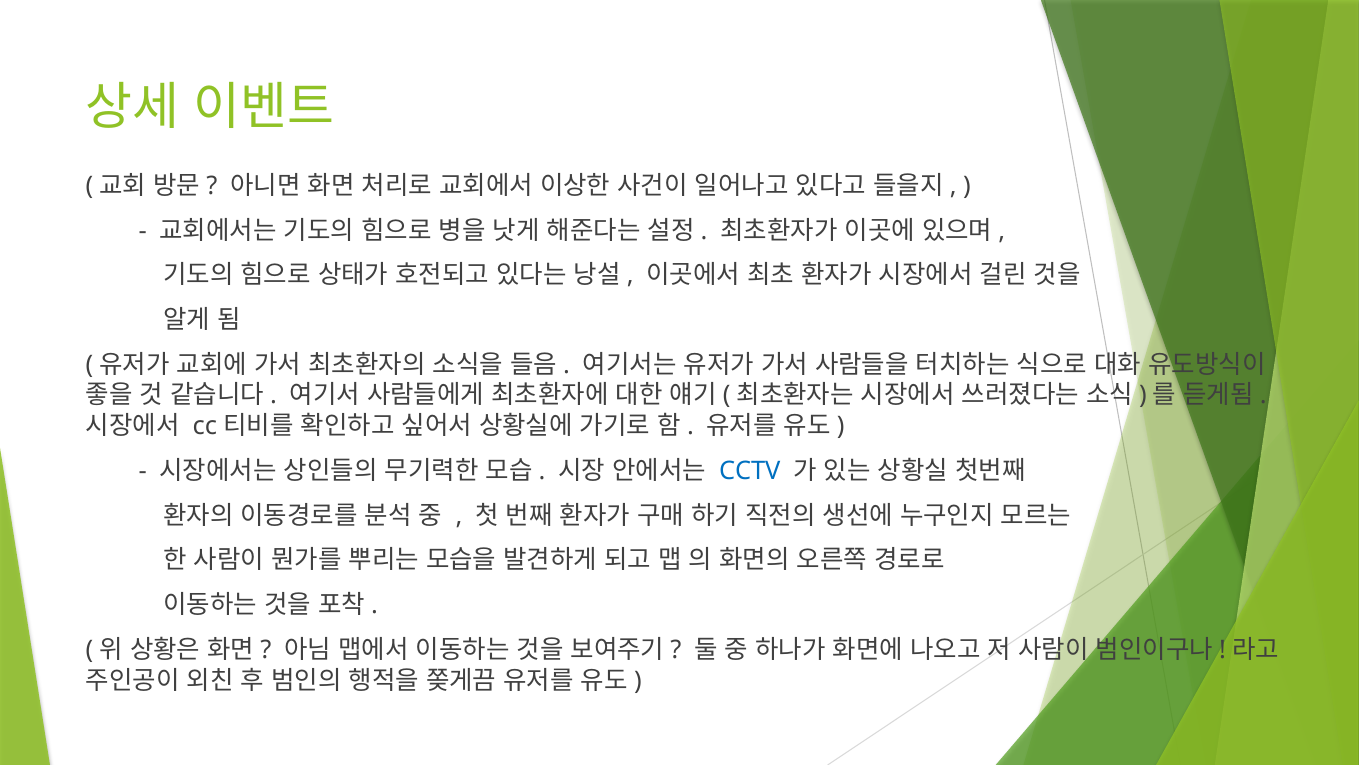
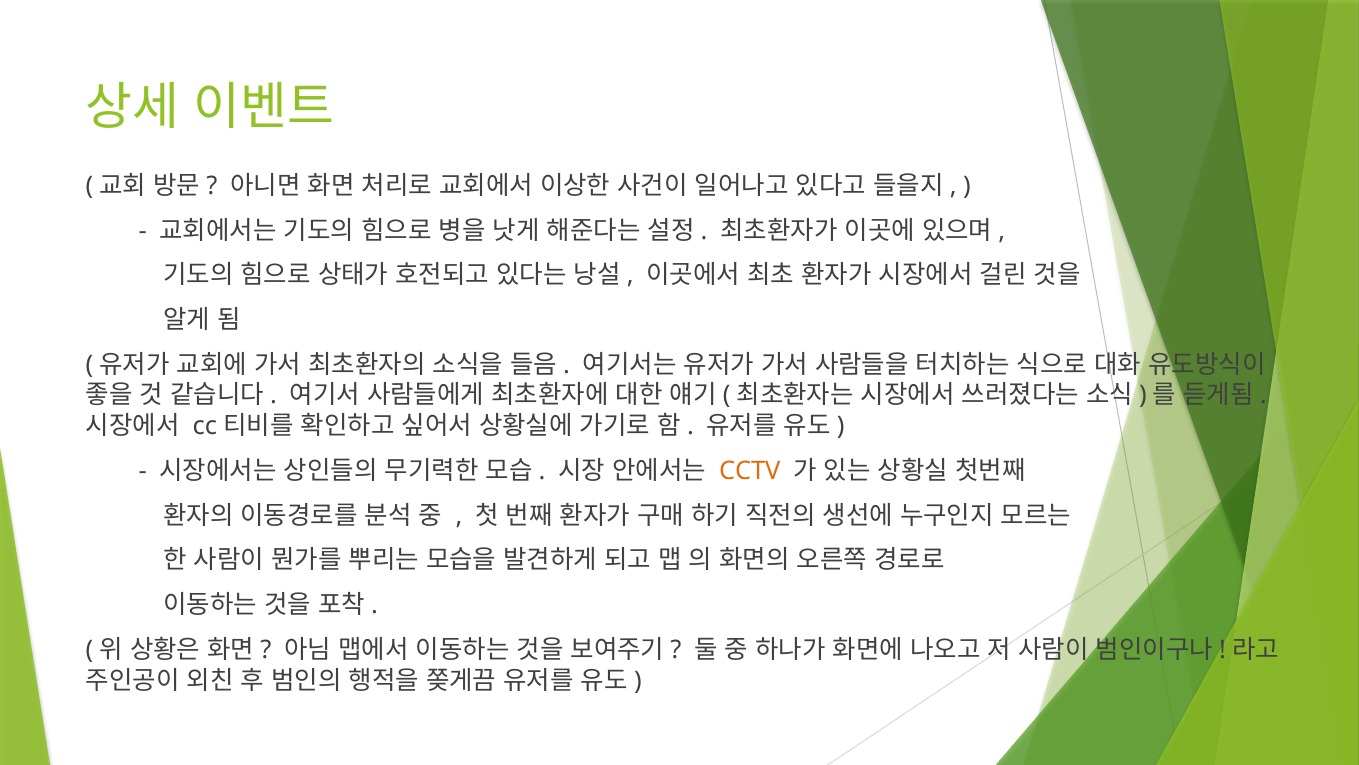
CCTV colour: blue -> orange
